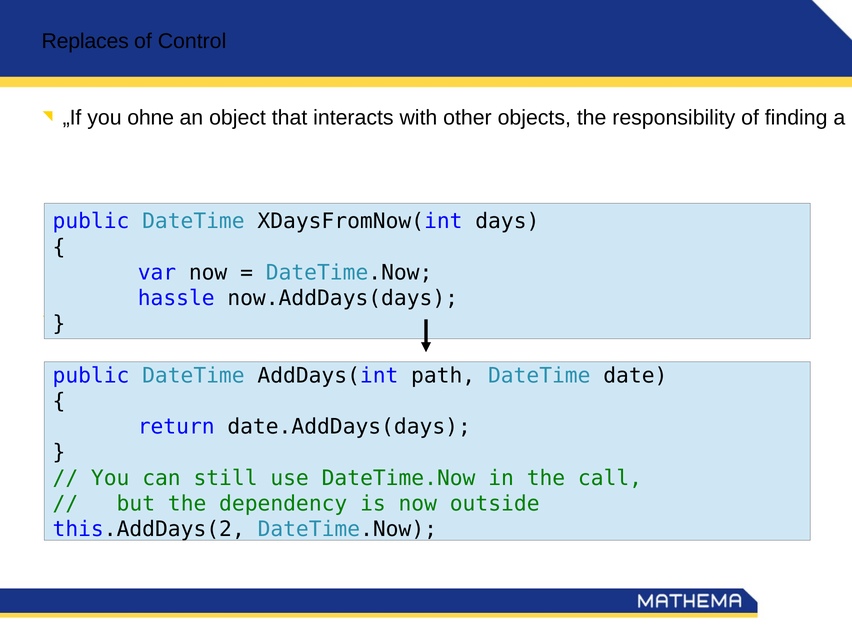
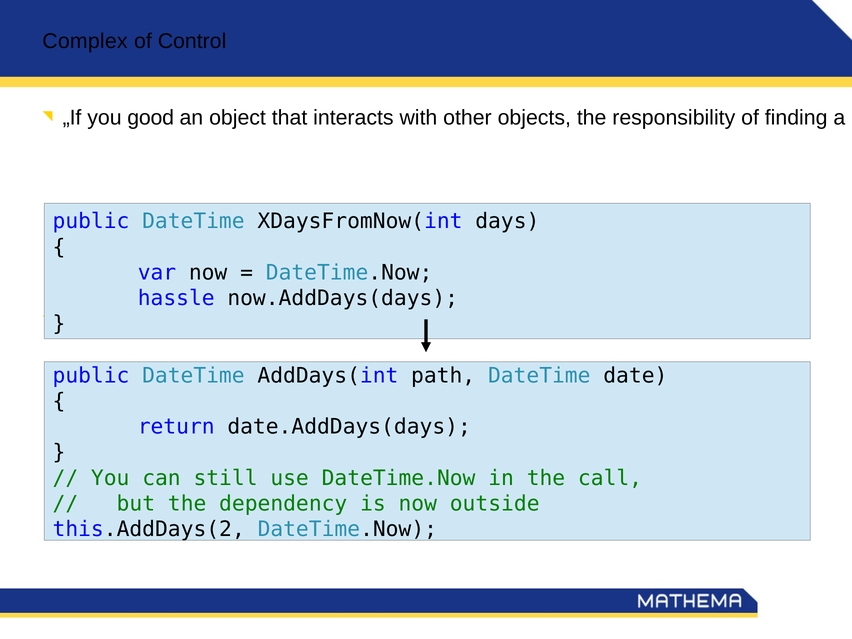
Replaces: Replaces -> Complex
ohne: ohne -> good
